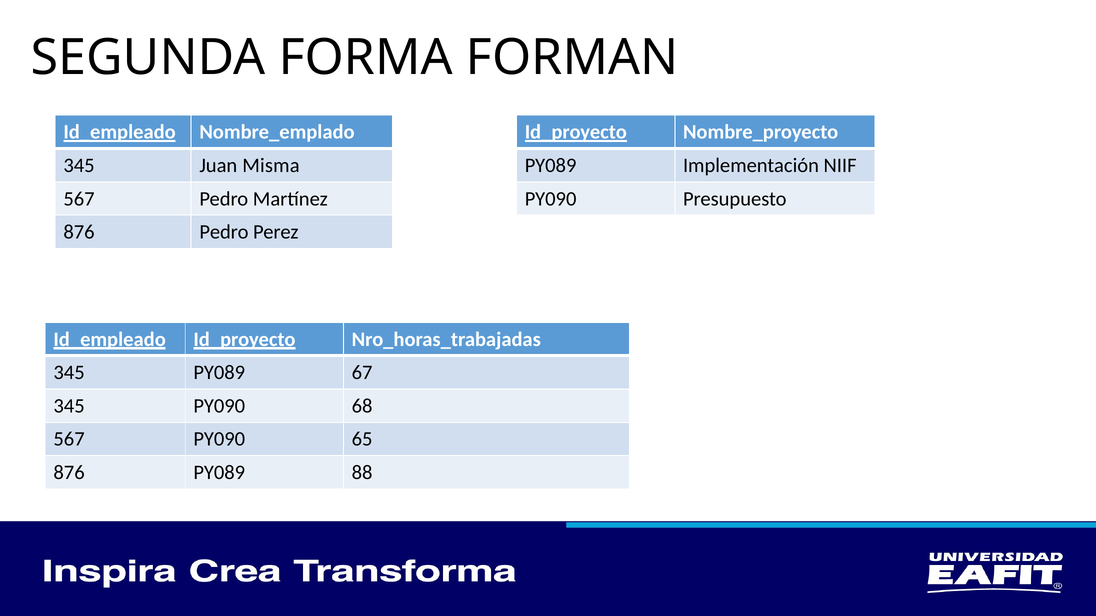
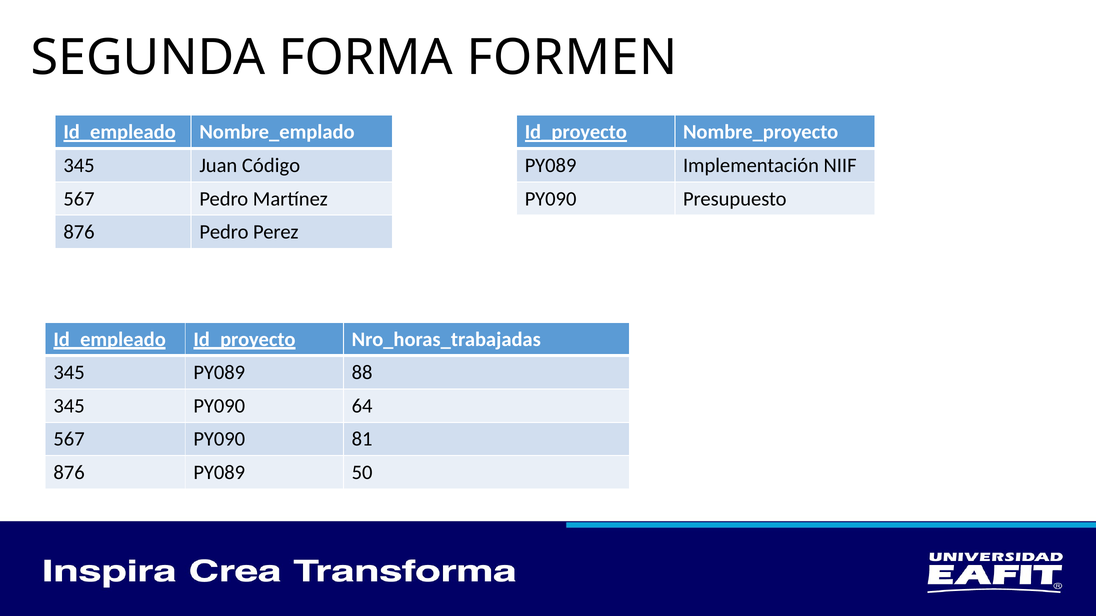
FORMAN: FORMAN -> FORMEN
Misma: Misma -> Código
67: 67 -> 88
68: 68 -> 64
65: 65 -> 81
88: 88 -> 50
